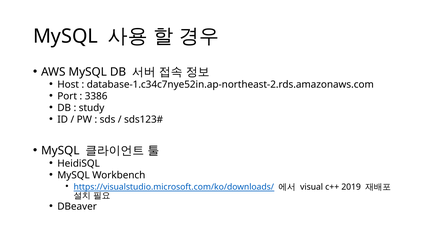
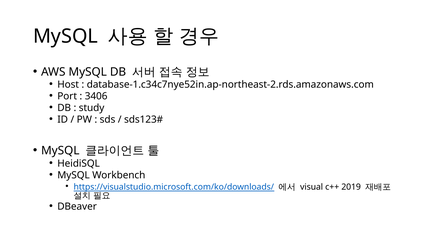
3386: 3386 -> 3406
